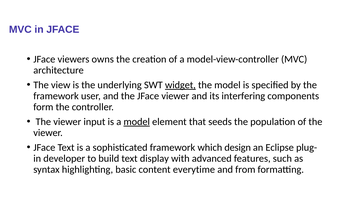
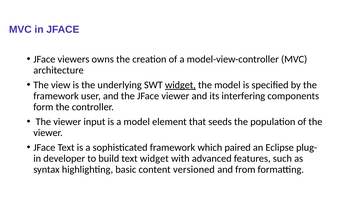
model at (137, 122) underline: present -> none
design: design -> paired
text display: display -> widget
everytime: everytime -> versioned
